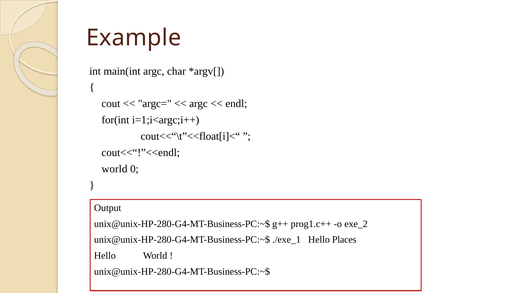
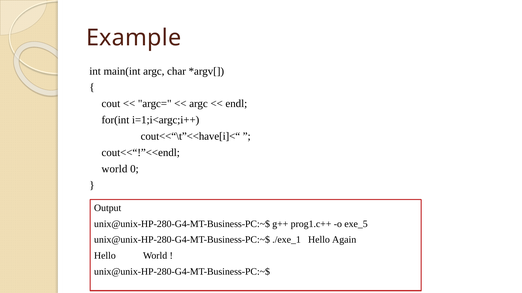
cout<<“\t”<<float[i]<“: cout<<“\t”<<float[i]<“ -> cout<<“\t”<<have[i]<“
exe_2: exe_2 -> exe_5
Places: Places -> Again
